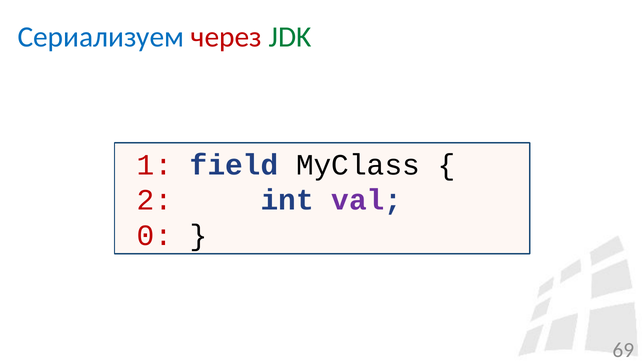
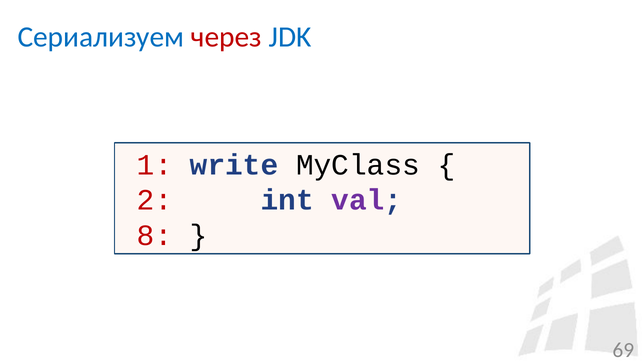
JDK colour: green -> blue
field: field -> write
0: 0 -> 8
